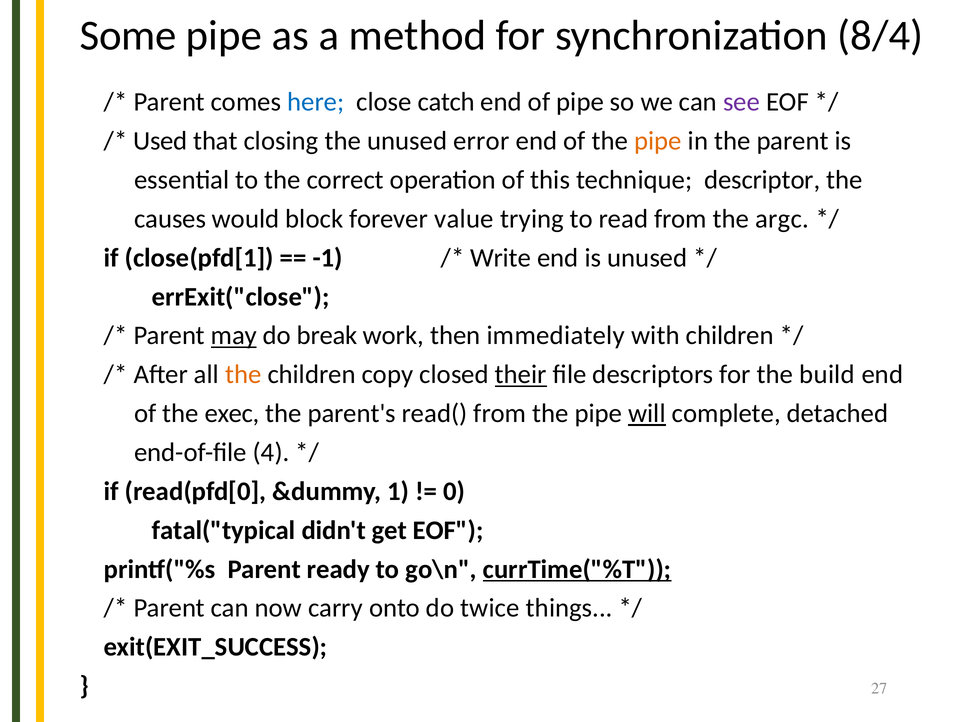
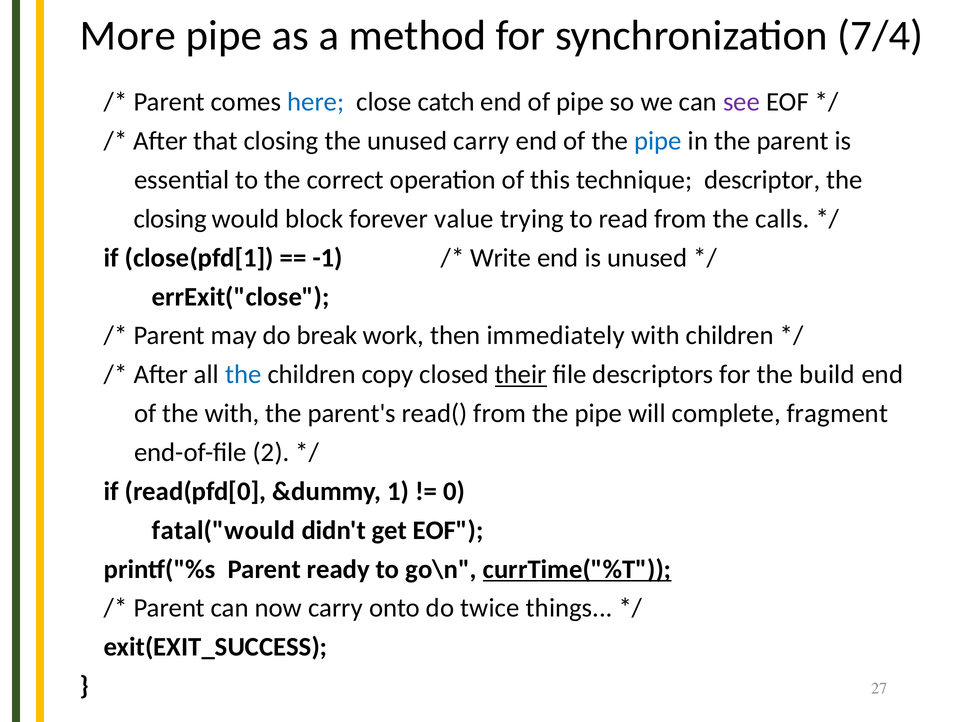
Some: Some -> More
8/4: 8/4 -> 7/4
Used at (160, 141): Used -> After
unused error: error -> carry
pipe at (658, 141) colour: orange -> blue
causes at (170, 219): causes -> closing
argc: argc -> calls
may underline: present -> none
the at (243, 375) colour: orange -> blue
the exec: exec -> with
will underline: present -> none
detached: detached -> fragment
4: 4 -> 2
fatal("typical: fatal("typical -> fatal("would
